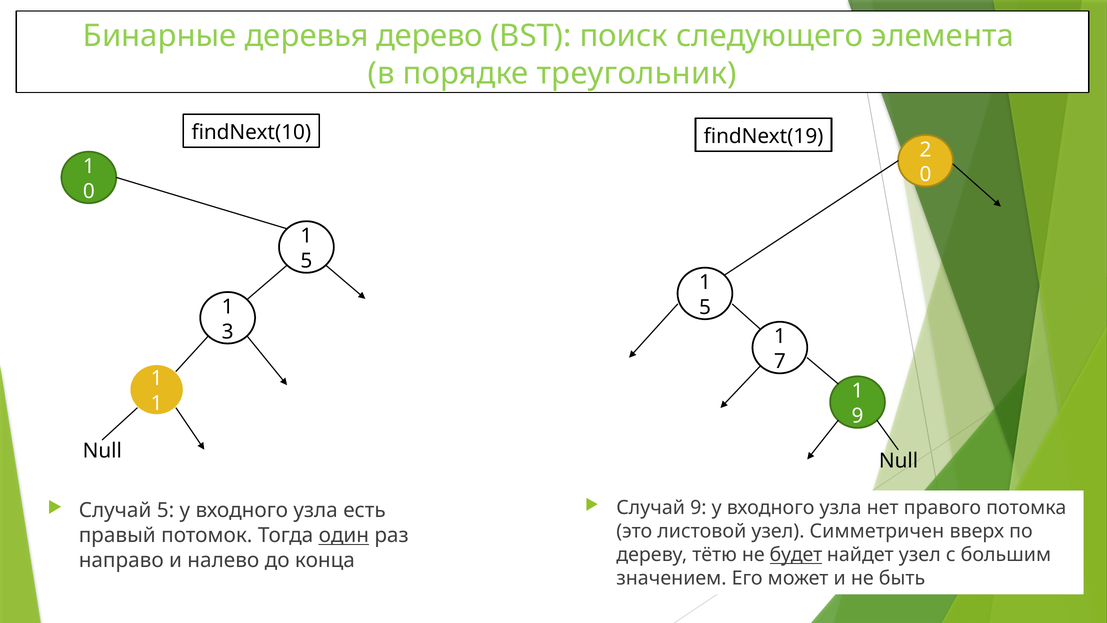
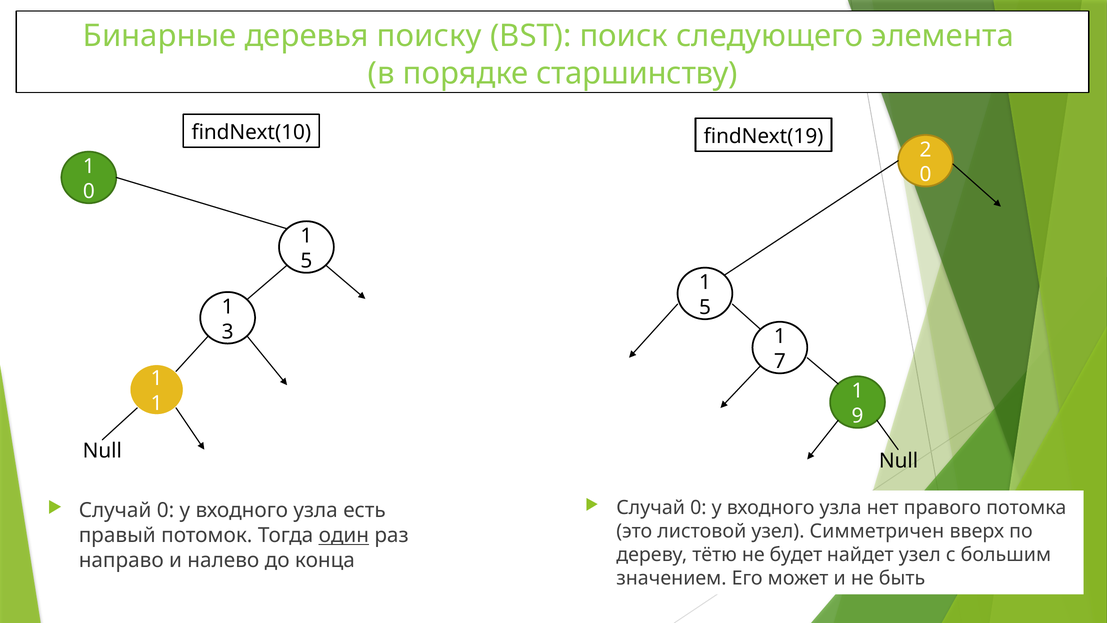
дерево: дерево -> поиску
треугольник: треугольник -> старшинству
9 at (698, 508): 9 -> 0
5 at (166, 510): 5 -> 0
будет underline: present -> none
